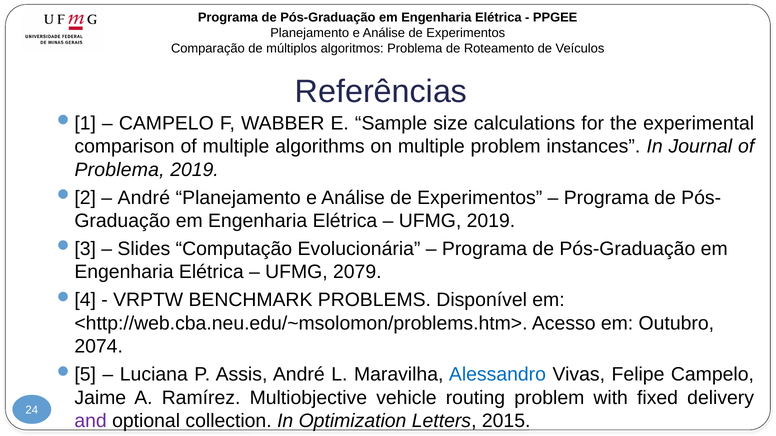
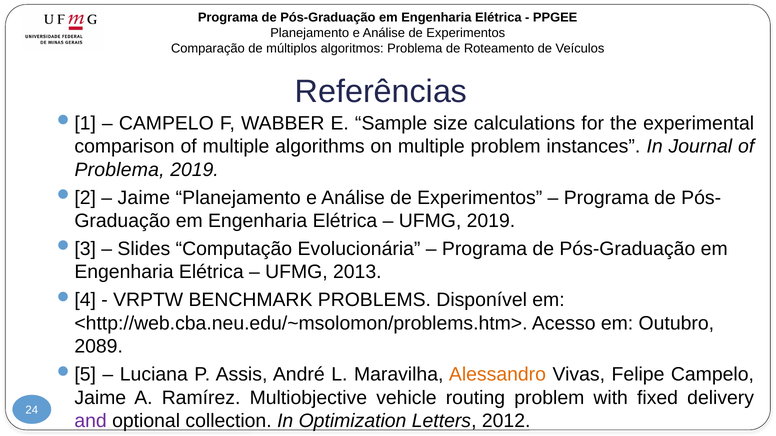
André at (144, 198): André -> Jaime
2079: 2079 -> 2013
2074: 2074 -> 2089
Alessandro colour: blue -> orange
2015: 2015 -> 2012
